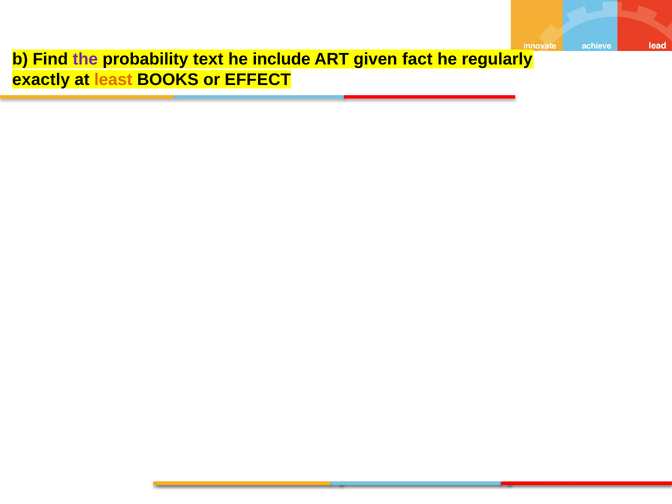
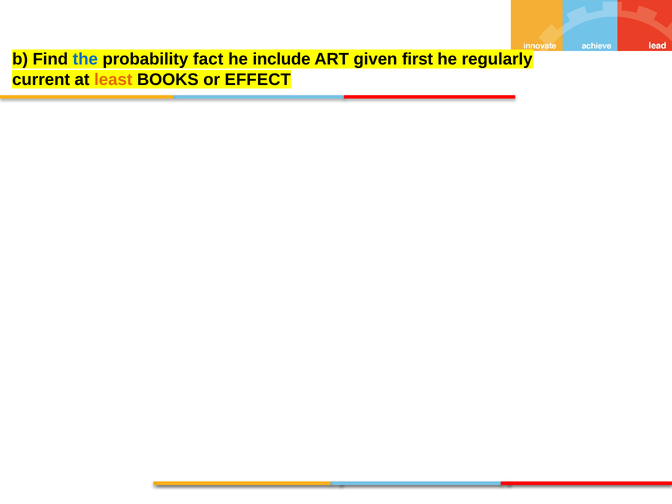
the colour: purple -> blue
text: text -> fact
fact: fact -> first
exactly: exactly -> current
